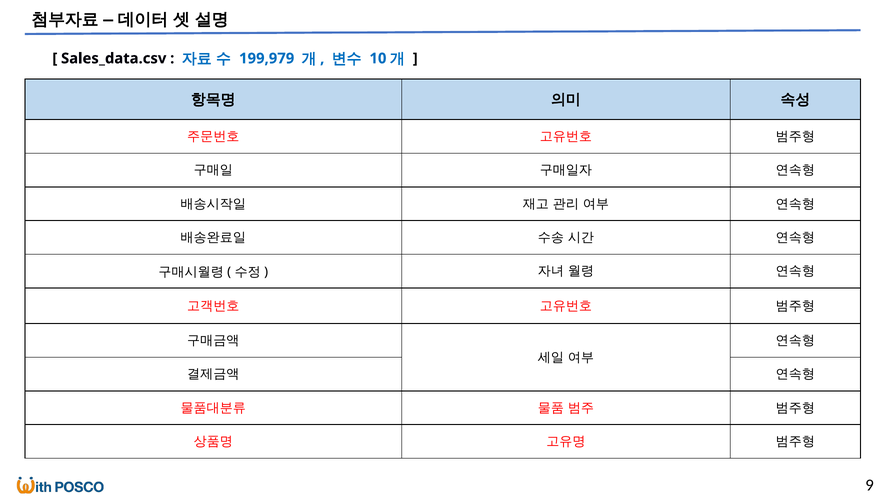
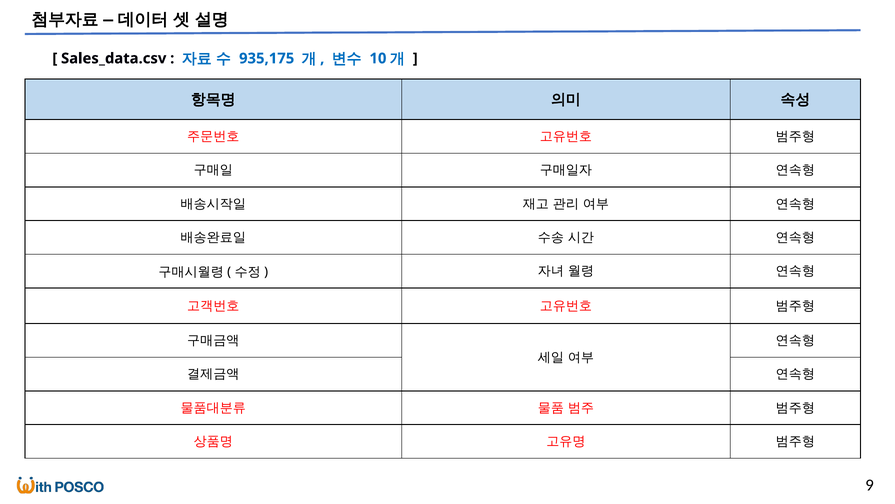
199,979: 199,979 -> 935,175
